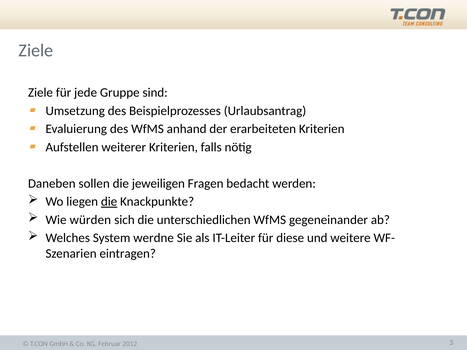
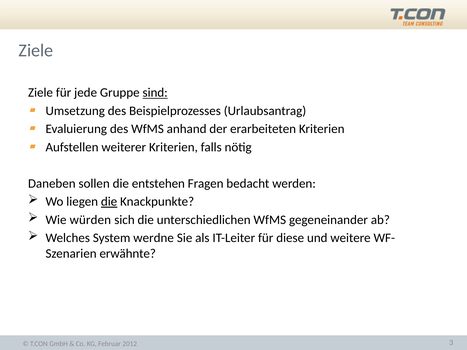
sind underline: none -> present
jeweiligen: jeweiligen -> entstehen
eintragen: eintragen -> erwähnte
